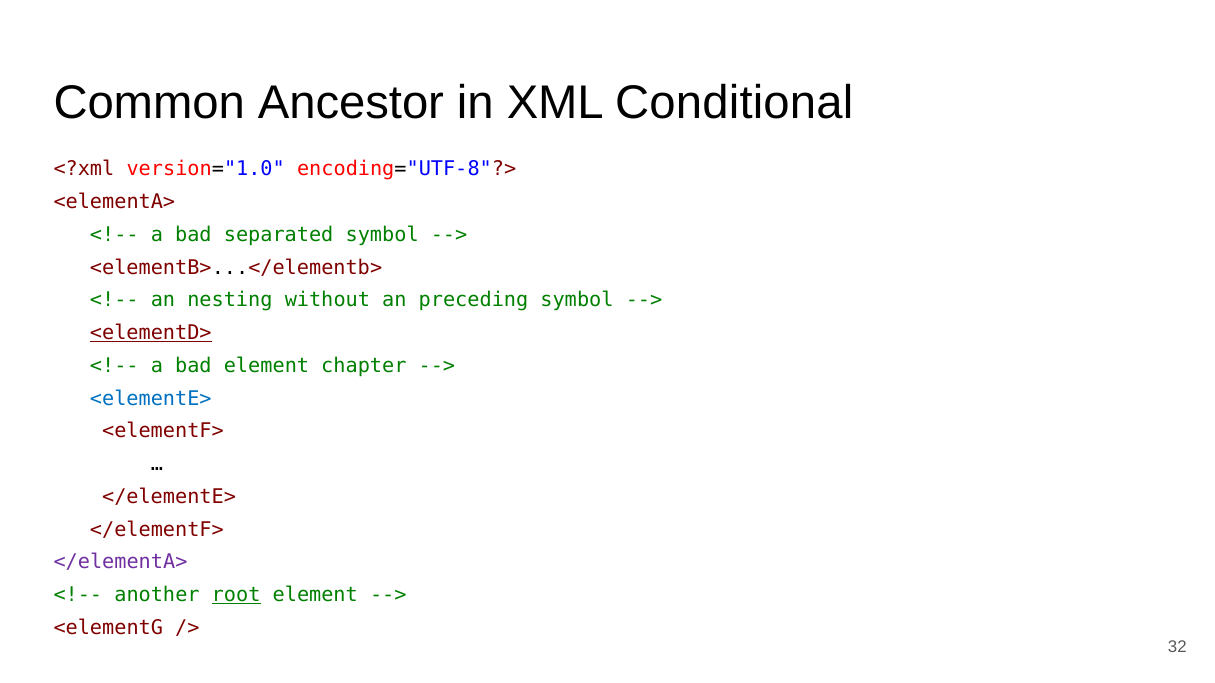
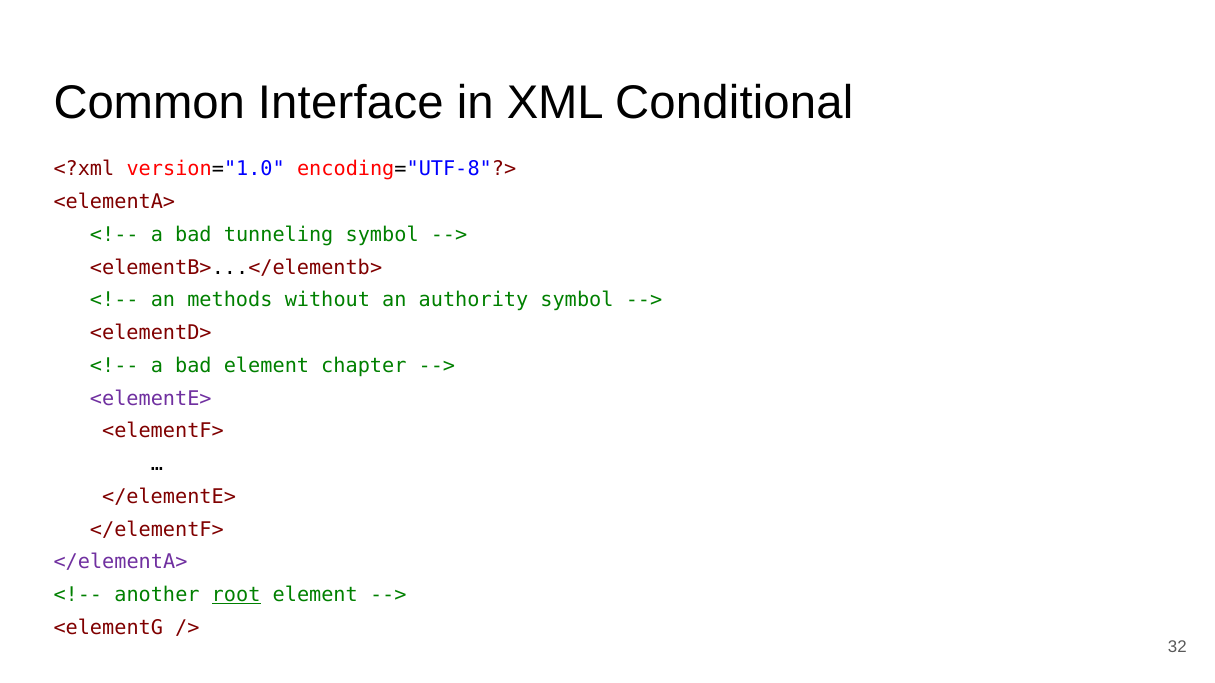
Ancestor: Ancestor -> Interface
separated: separated -> tunneling
nesting: nesting -> methods
preceding: preceding -> authority
<elementD> underline: present -> none
<elementE> colour: blue -> purple
